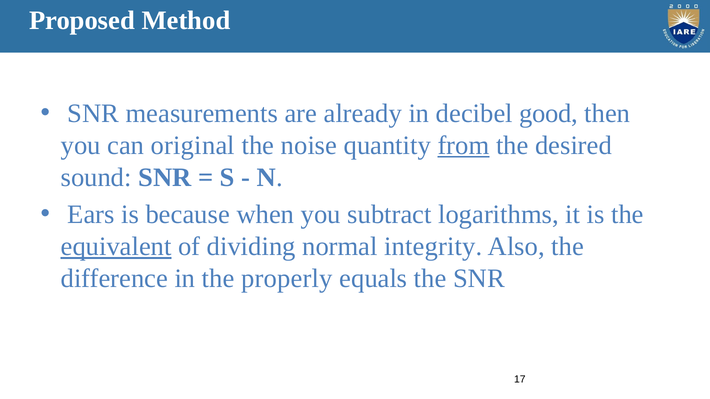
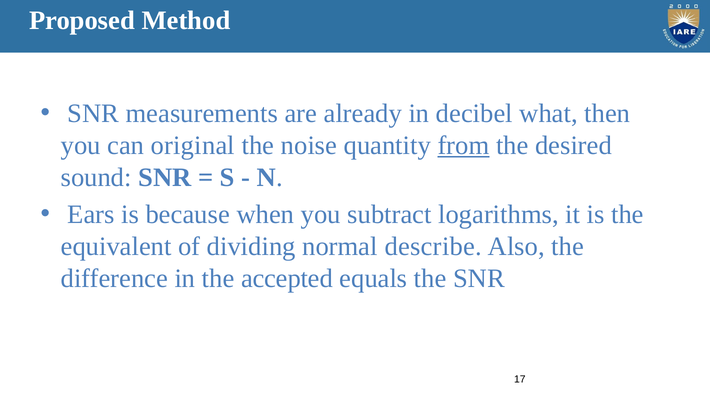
good: good -> what
equivalent underline: present -> none
integrity: integrity -> describe
properly: properly -> accepted
